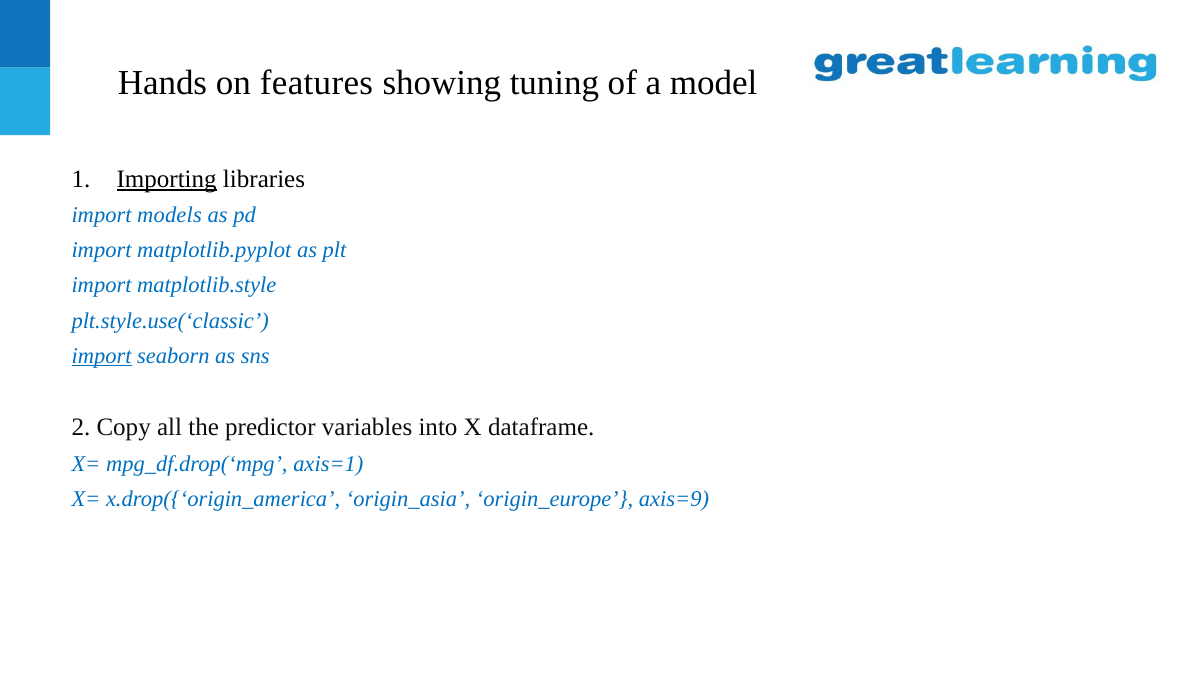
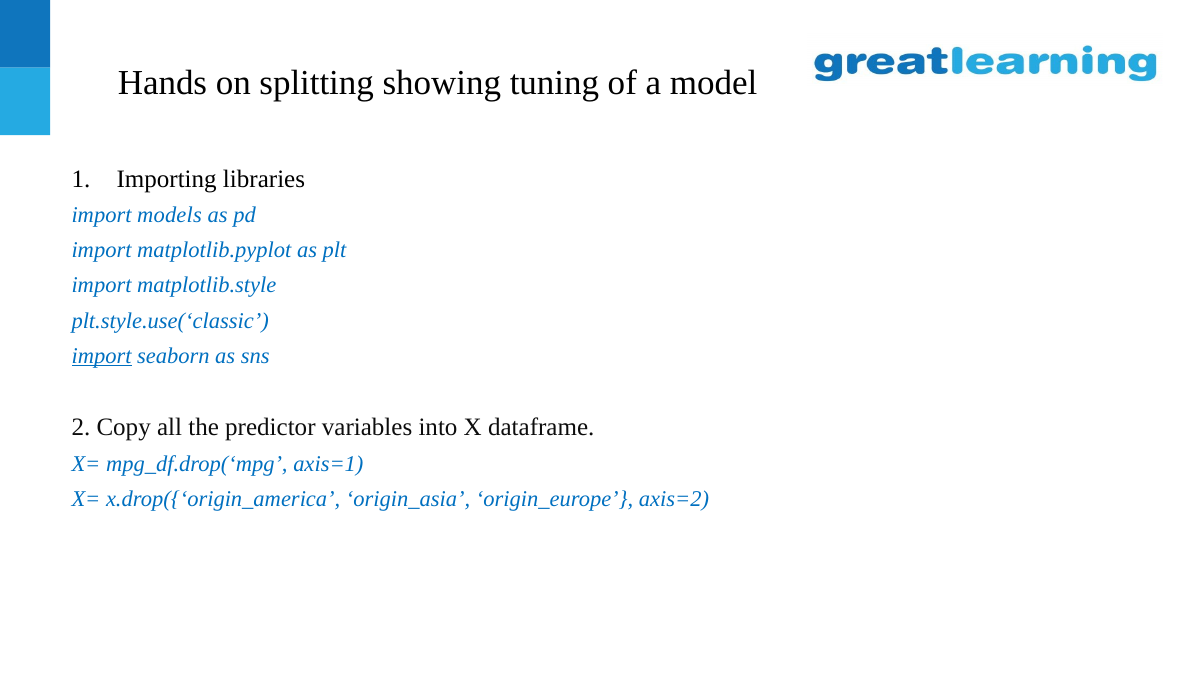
features: features -> splitting
Importing underline: present -> none
axis=9: axis=9 -> axis=2
